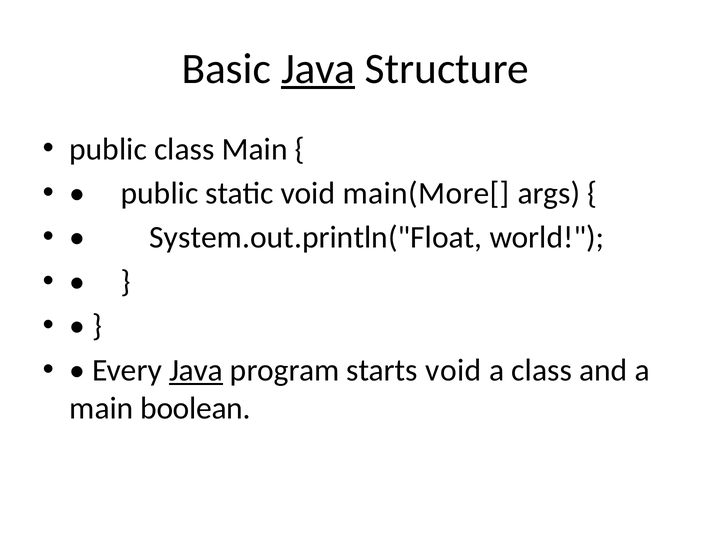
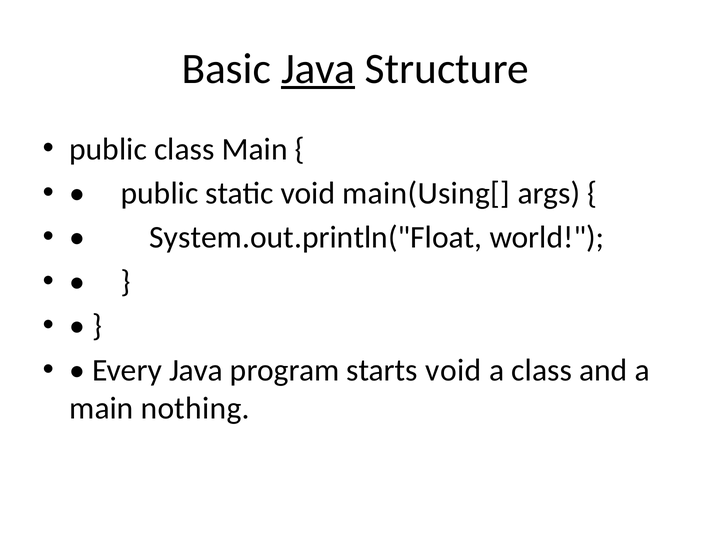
main(More[: main(More[ -> main(Using[
Java at (196, 370) underline: present -> none
boolean: boolean -> nothing
